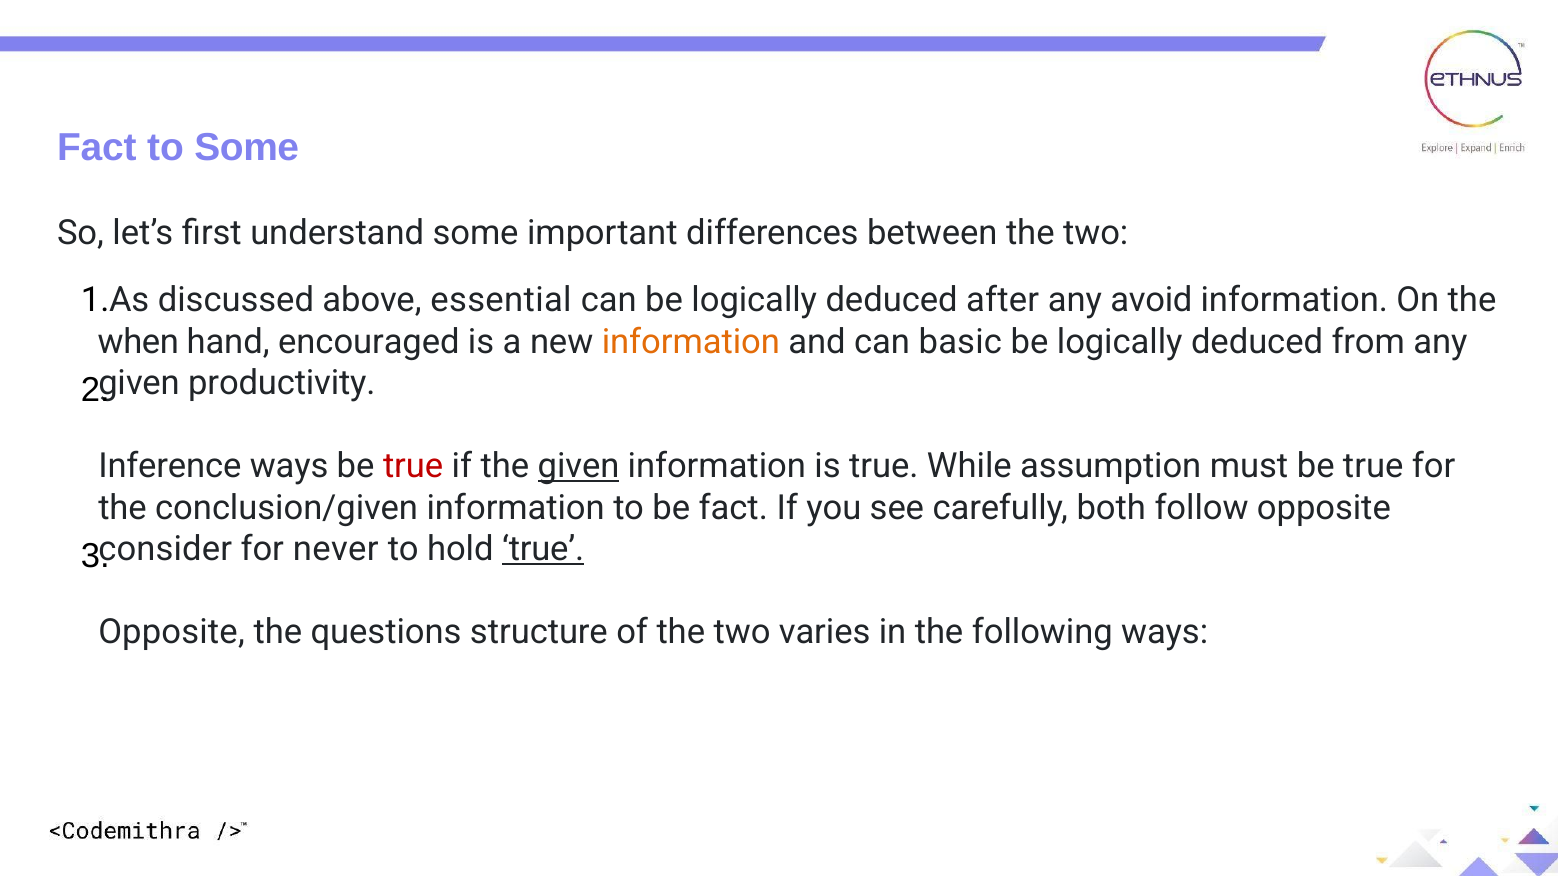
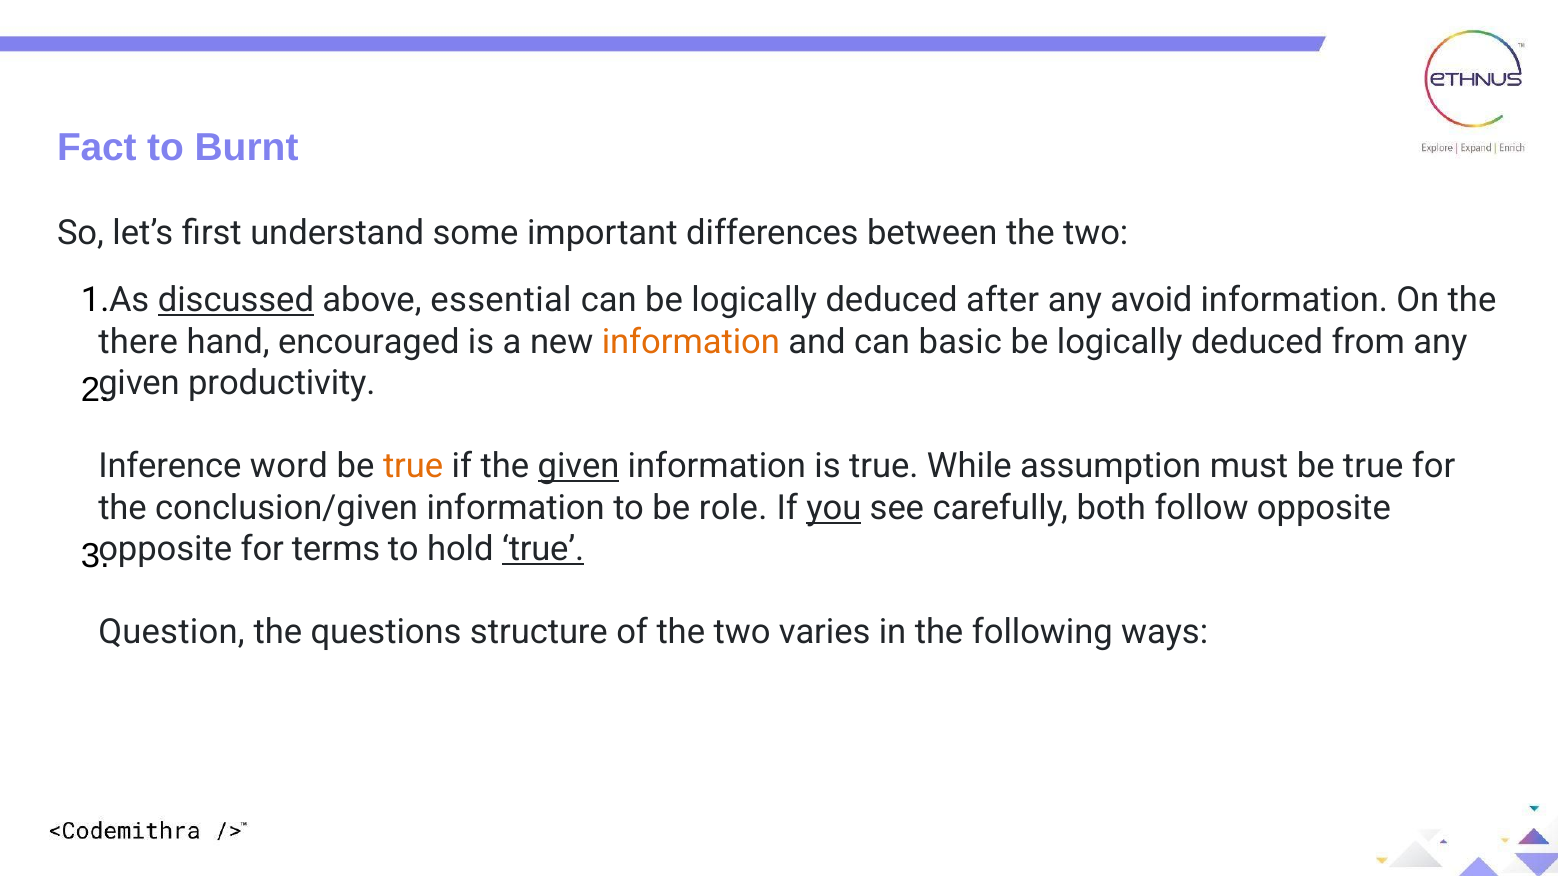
to Some: Some -> Burnt
discussed underline: none -> present
when: when -> there
Inference ways: ways -> word
true at (413, 466) colour: red -> orange
be fact: fact -> role
you underline: none -> present
consider at (165, 549): consider -> opposite
never: never -> terms
Opposite at (172, 633): Opposite -> Question
